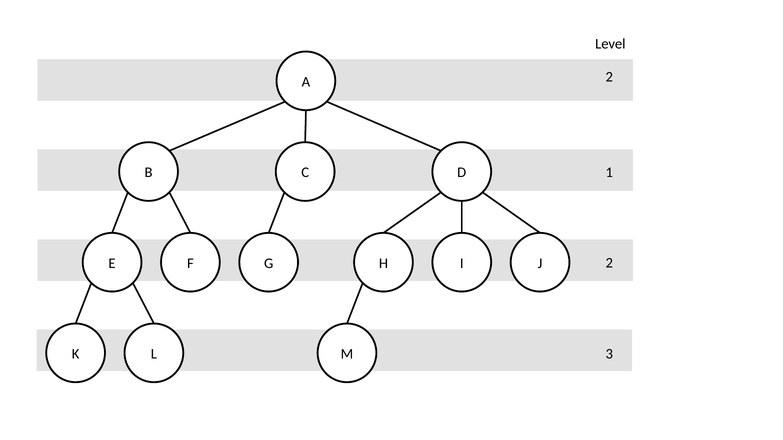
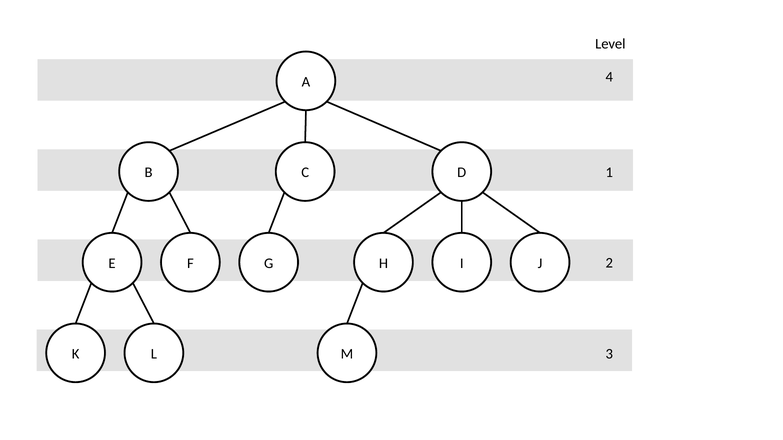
A 2: 2 -> 4
